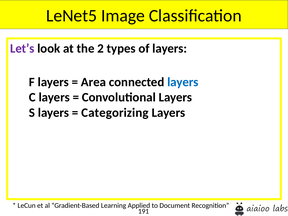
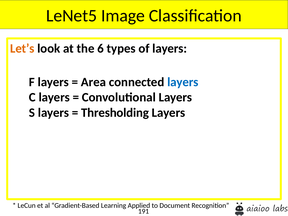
Let’s colour: purple -> orange
2: 2 -> 6
Categorizing: Categorizing -> Thresholding
